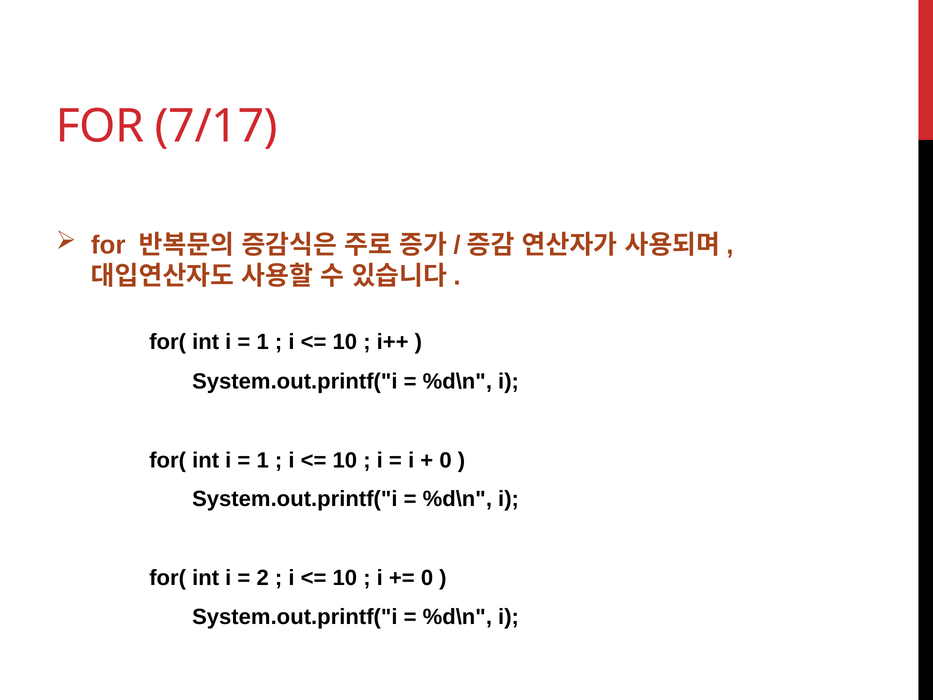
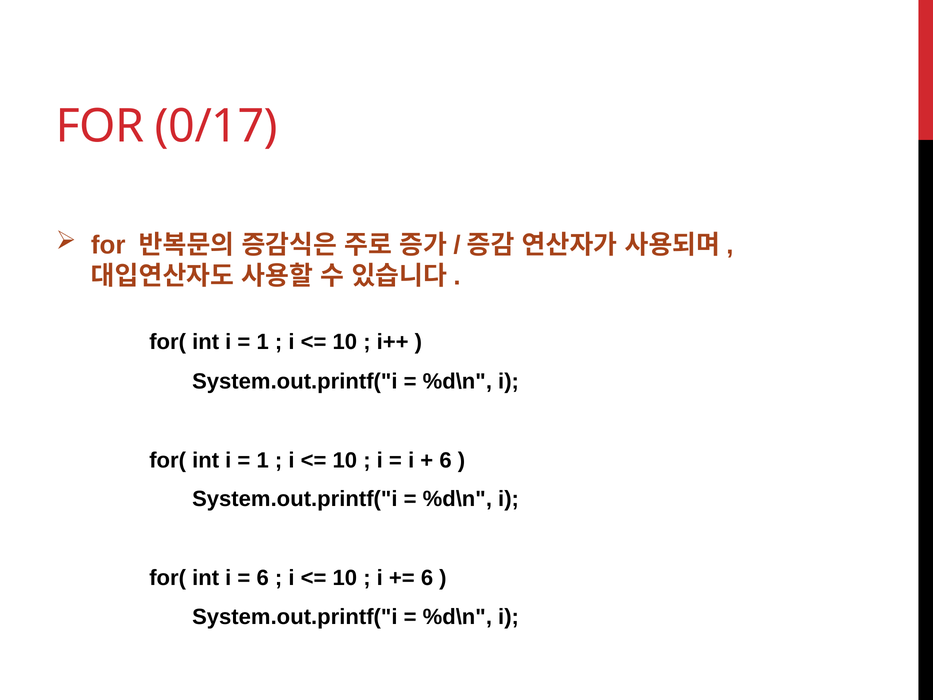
7/17: 7/17 -> 0/17
0 at (446, 460): 0 -> 6
2 at (263, 578): 2 -> 6
0 at (427, 578): 0 -> 6
